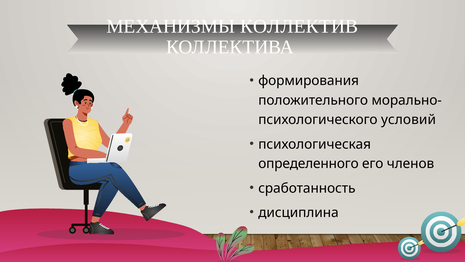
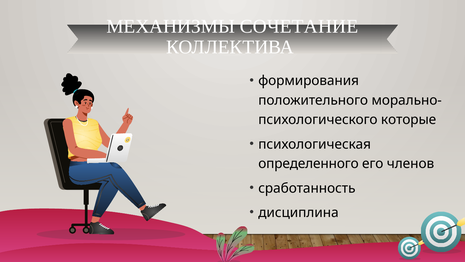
КОЛЛЕКТИВ: КОЛЛЕКТИВ -> СОЧЕТАНИЕ
условий: условий -> которые
